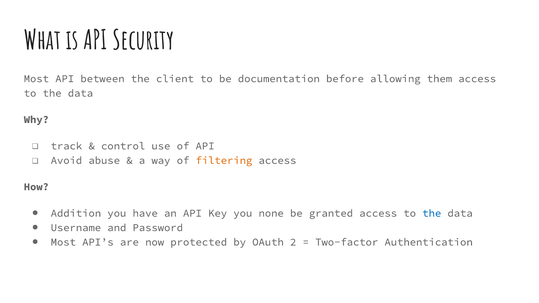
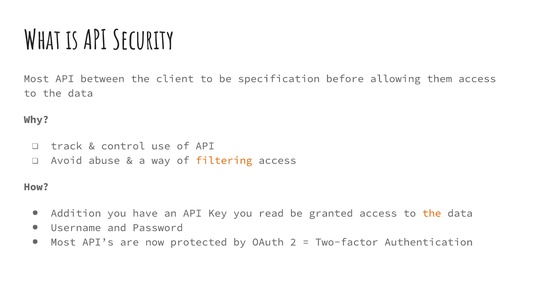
documentation: documentation -> specification
none: none -> read
the at (432, 213) colour: blue -> orange
